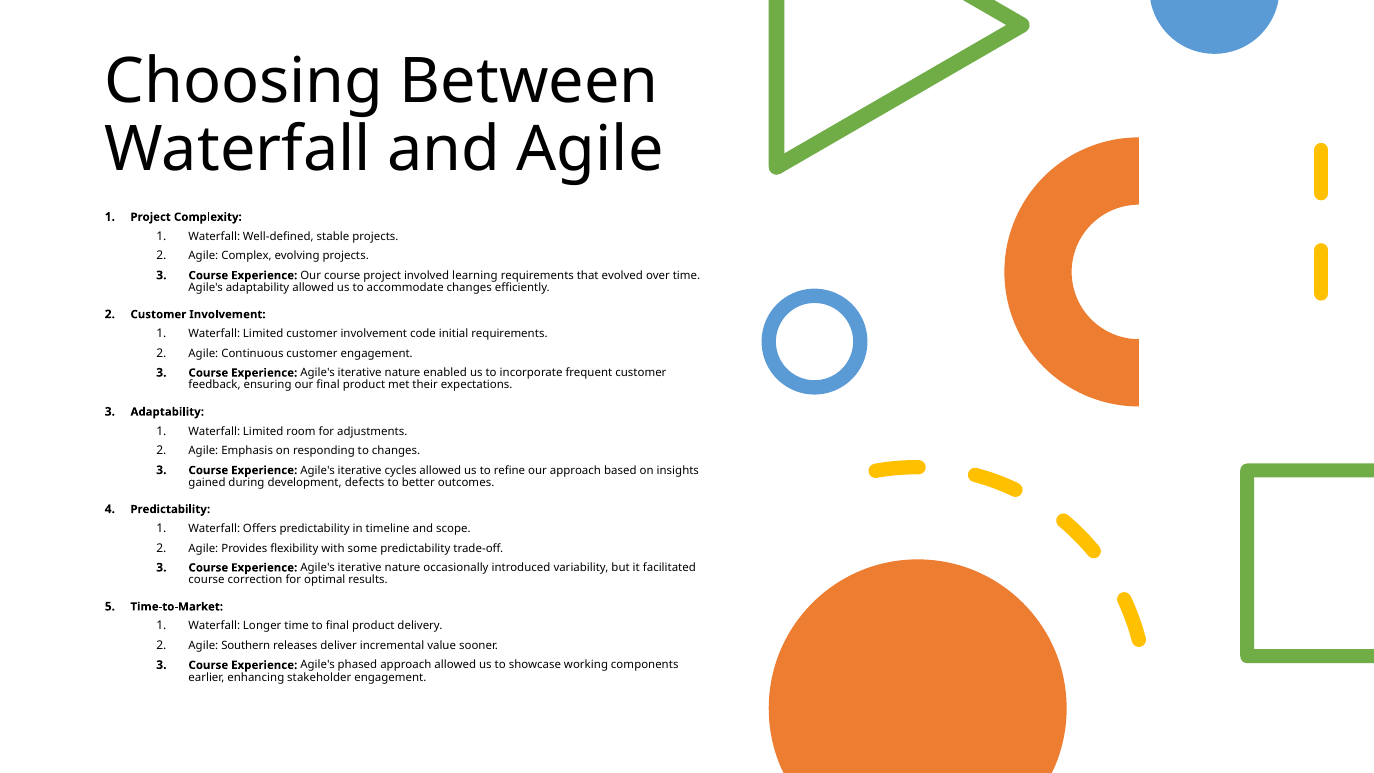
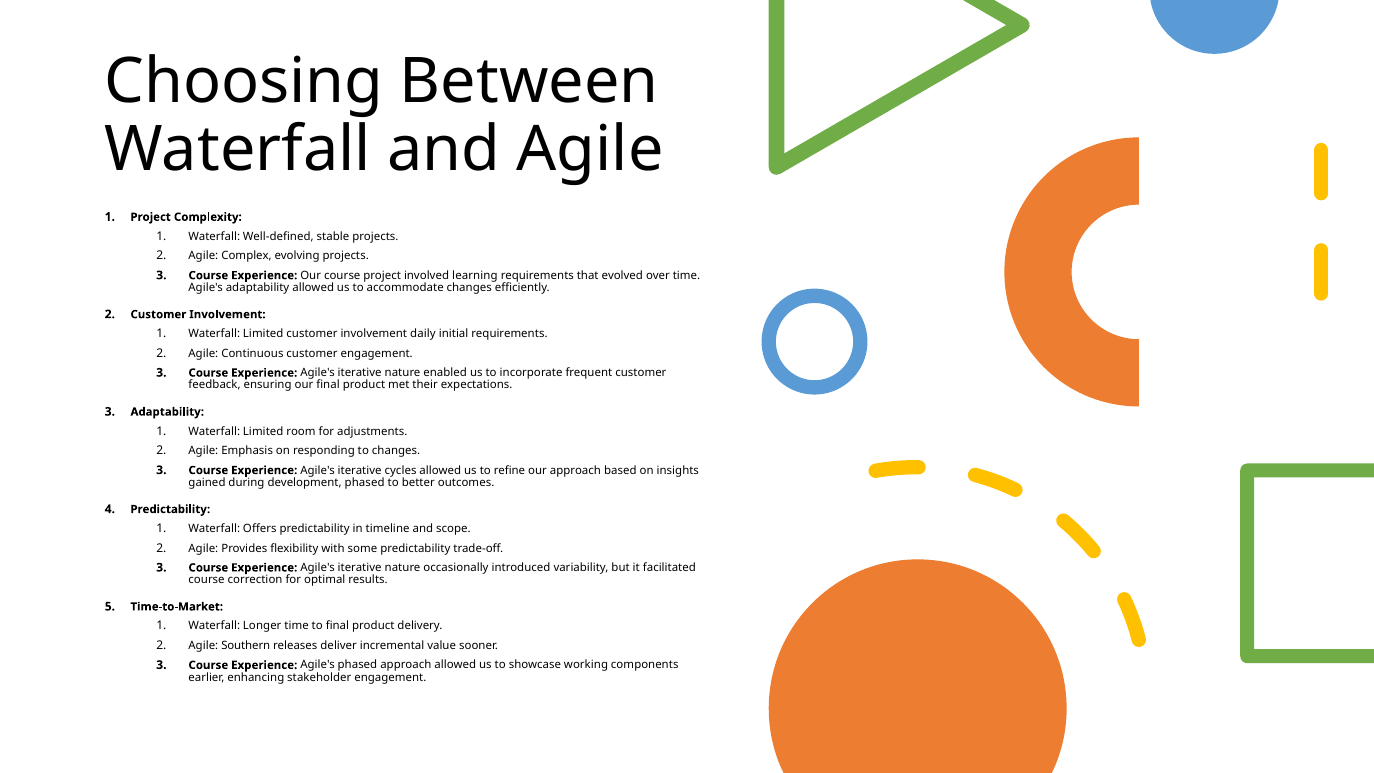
code: code -> daily
development defects: defects -> phased
